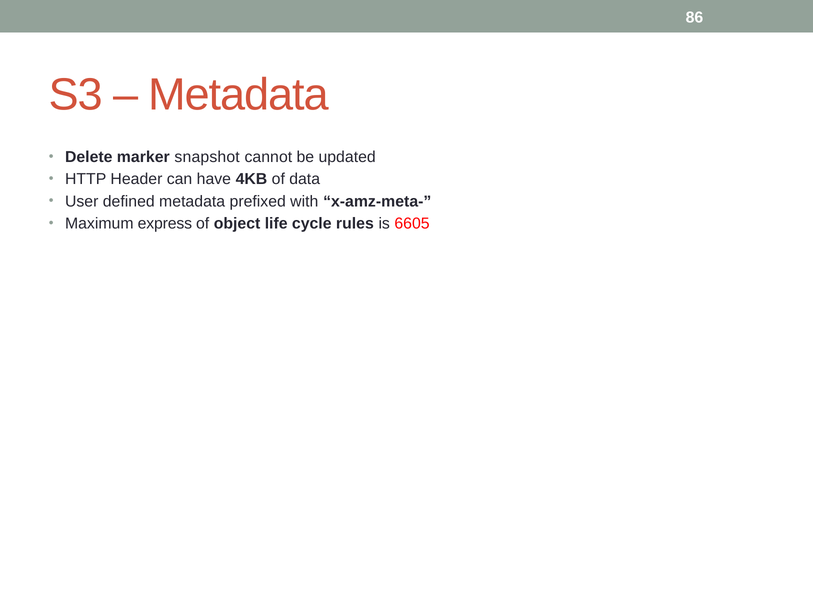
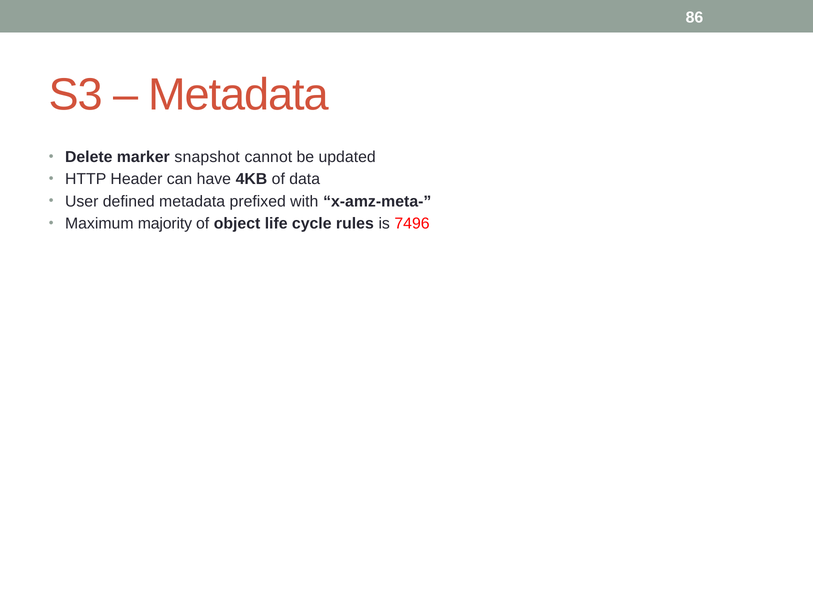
express: express -> majority
6605: 6605 -> 7496
